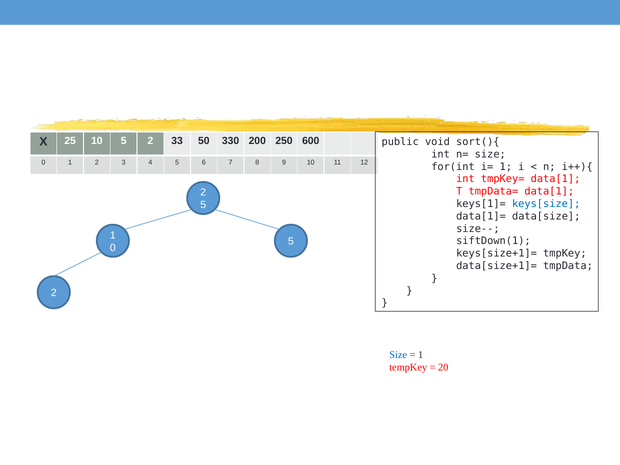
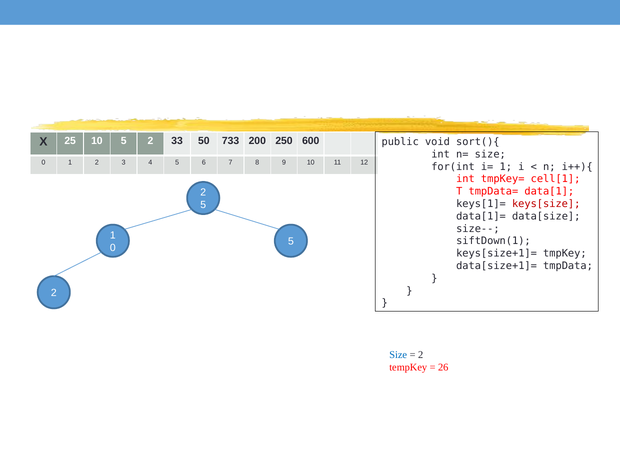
330: 330 -> 733
tmpKey= data[1: data[1 -> cell[1
keys[size colour: blue -> red
1 at (421, 355): 1 -> 2
20: 20 -> 26
